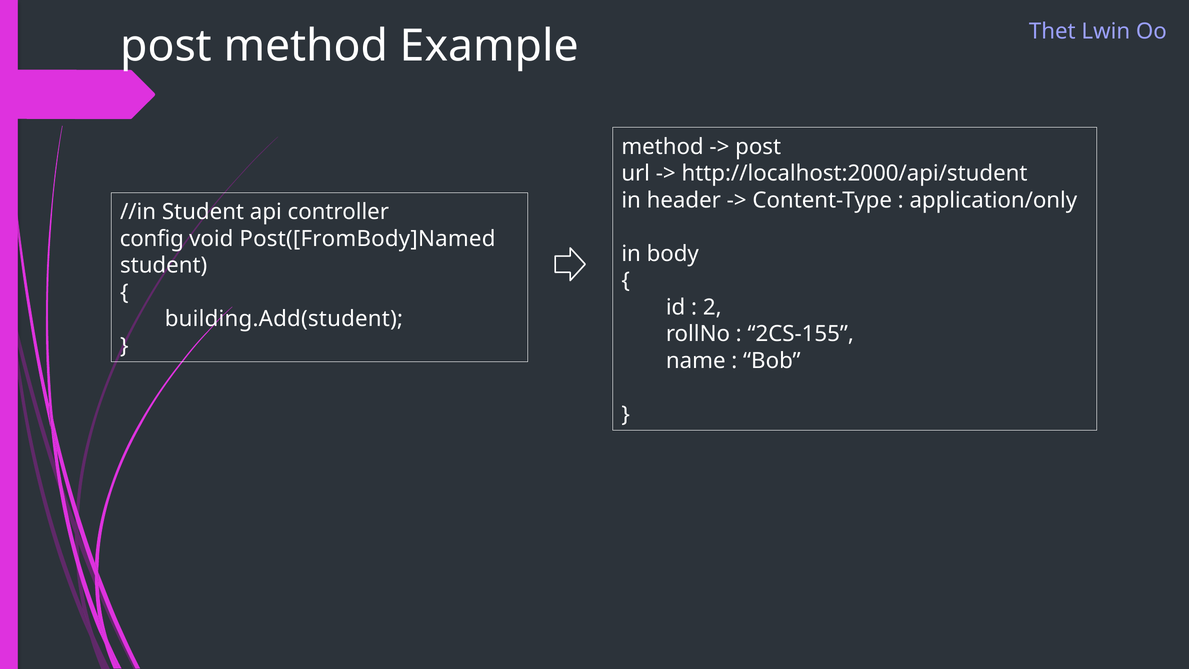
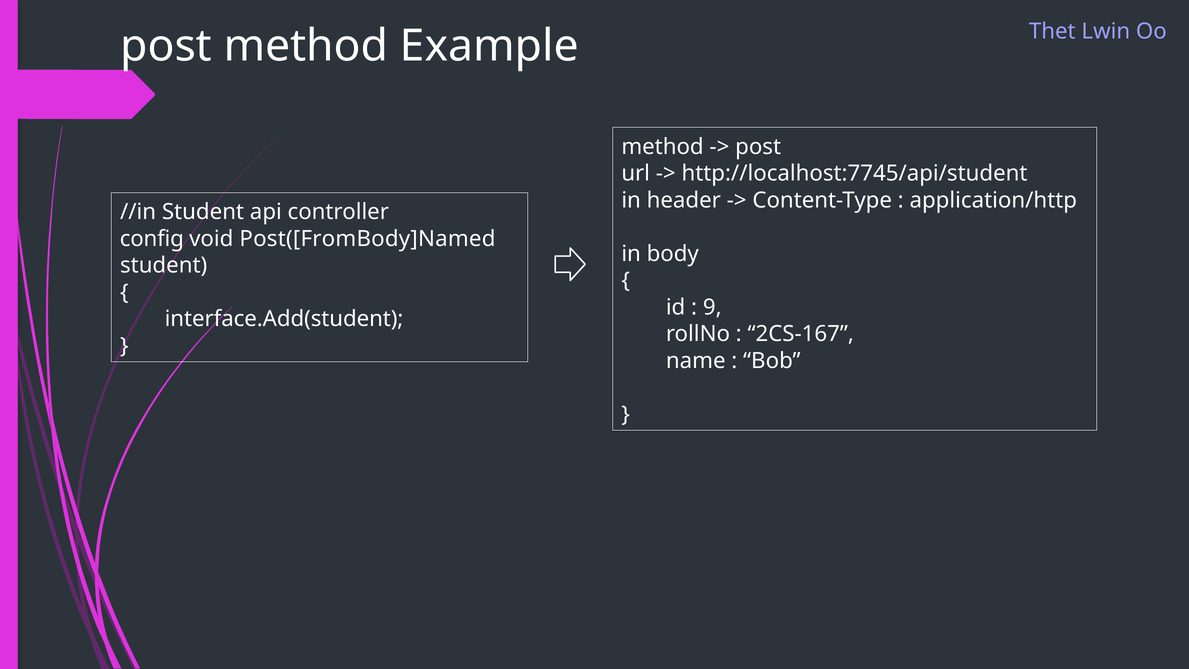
http://localhost:2000/api/student: http://localhost:2000/api/student -> http://localhost:7745/api/student
application/only: application/only -> application/http
2: 2 -> 9
building.Add(student: building.Add(student -> interface.Add(student
2CS-155: 2CS-155 -> 2CS-167
